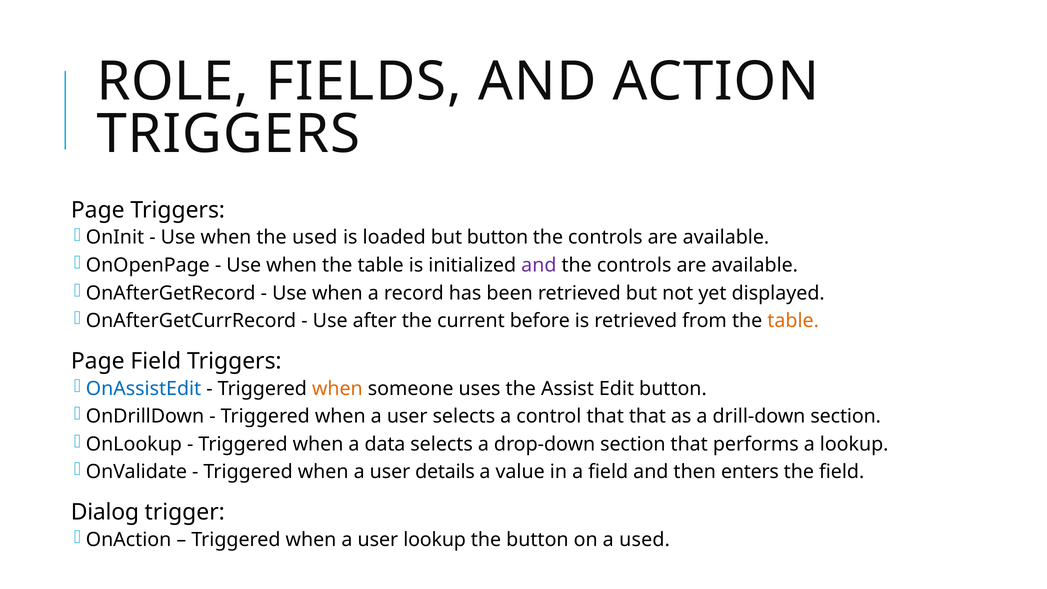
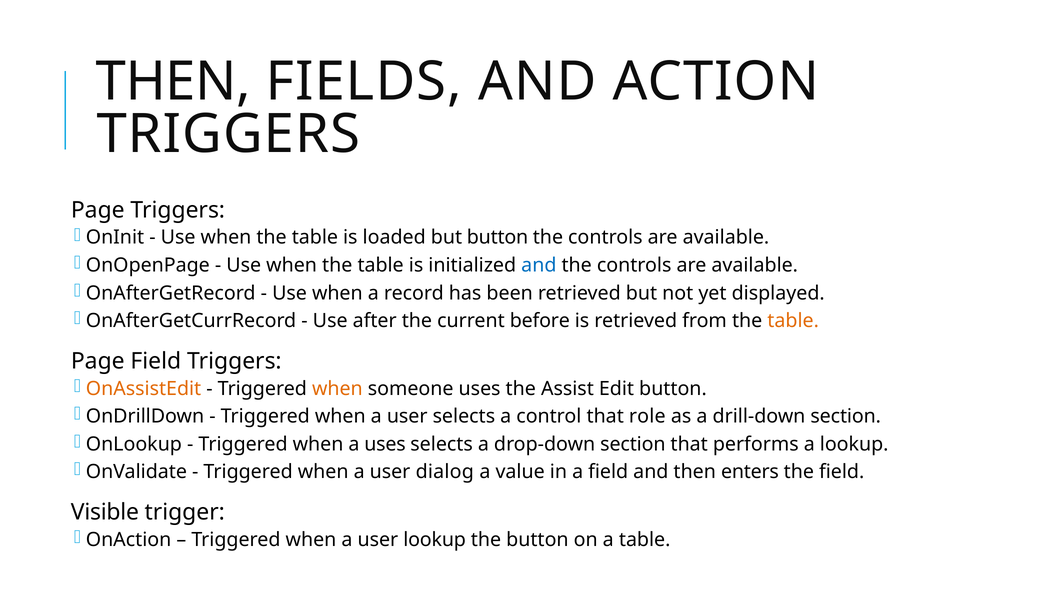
ROLE at (173, 82): ROLE -> THEN
used at (315, 237): used -> table
and at (539, 265) colour: purple -> blue
OnAssistEdit colour: blue -> orange
that that: that -> role
a data: data -> uses
details: details -> dialog
Dialog: Dialog -> Visible
a used: used -> table
